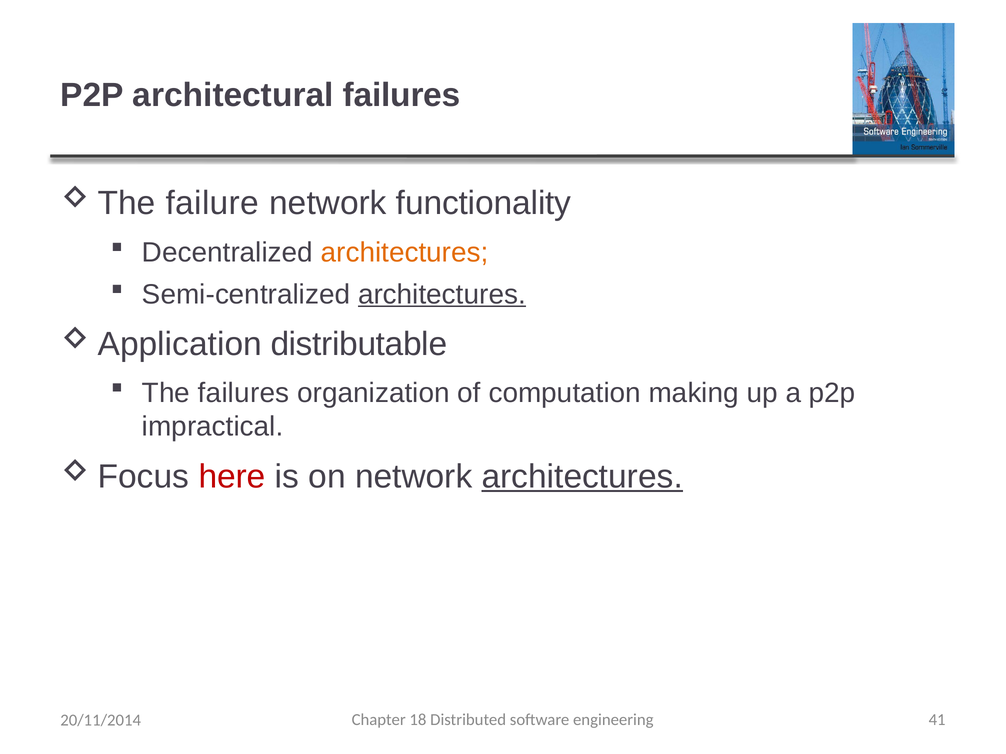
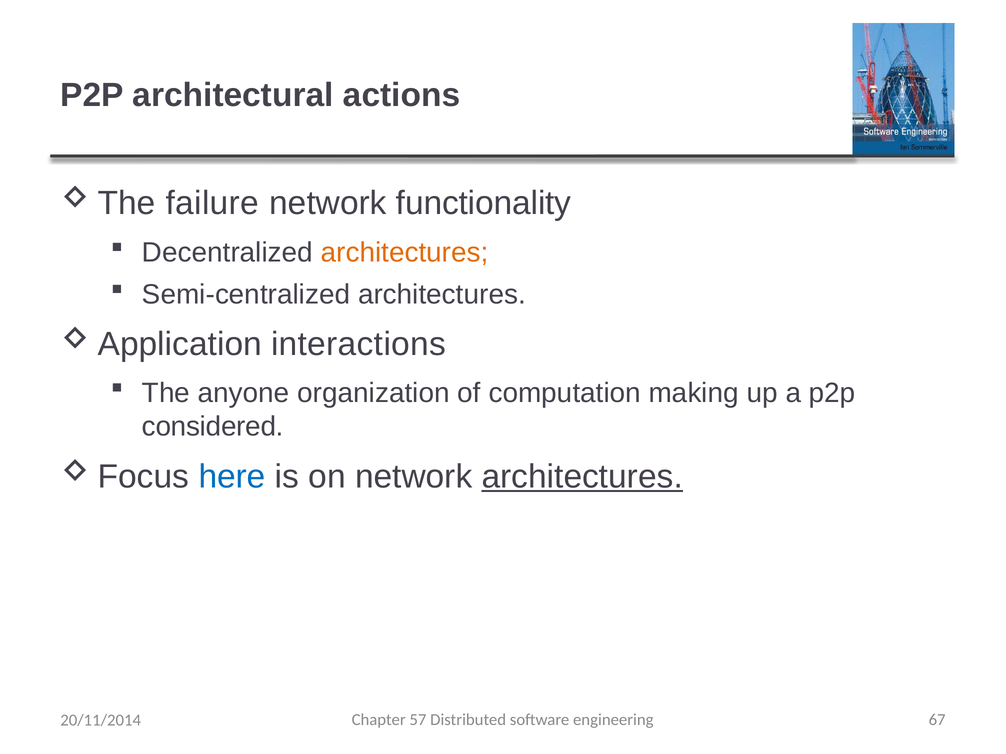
architectural failures: failures -> actions
architectures at (442, 295) underline: present -> none
distributable: distributable -> interactions
The failures: failures -> anyone
impractical: impractical -> considered
here colour: red -> blue
18: 18 -> 57
41: 41 -> 67
